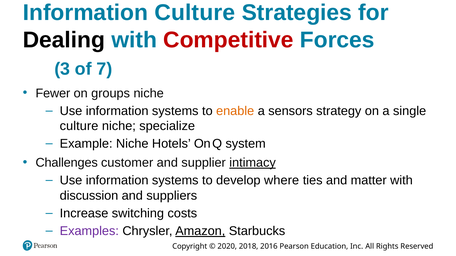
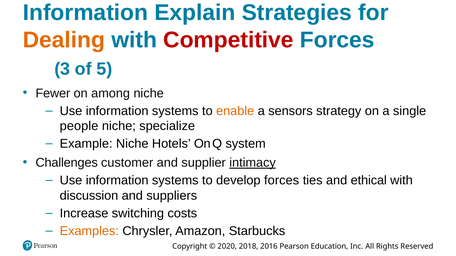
Information Culture: Culture -> Explain
Dealing colour: black -> orange
7: 7 -> 5
groups: groups -> among
culture at (79, 126): culture -> people
develop where: where -> forces
matter: matter -> ethical
Examples colour: purple -> orange
Amazon underline: present -> none
